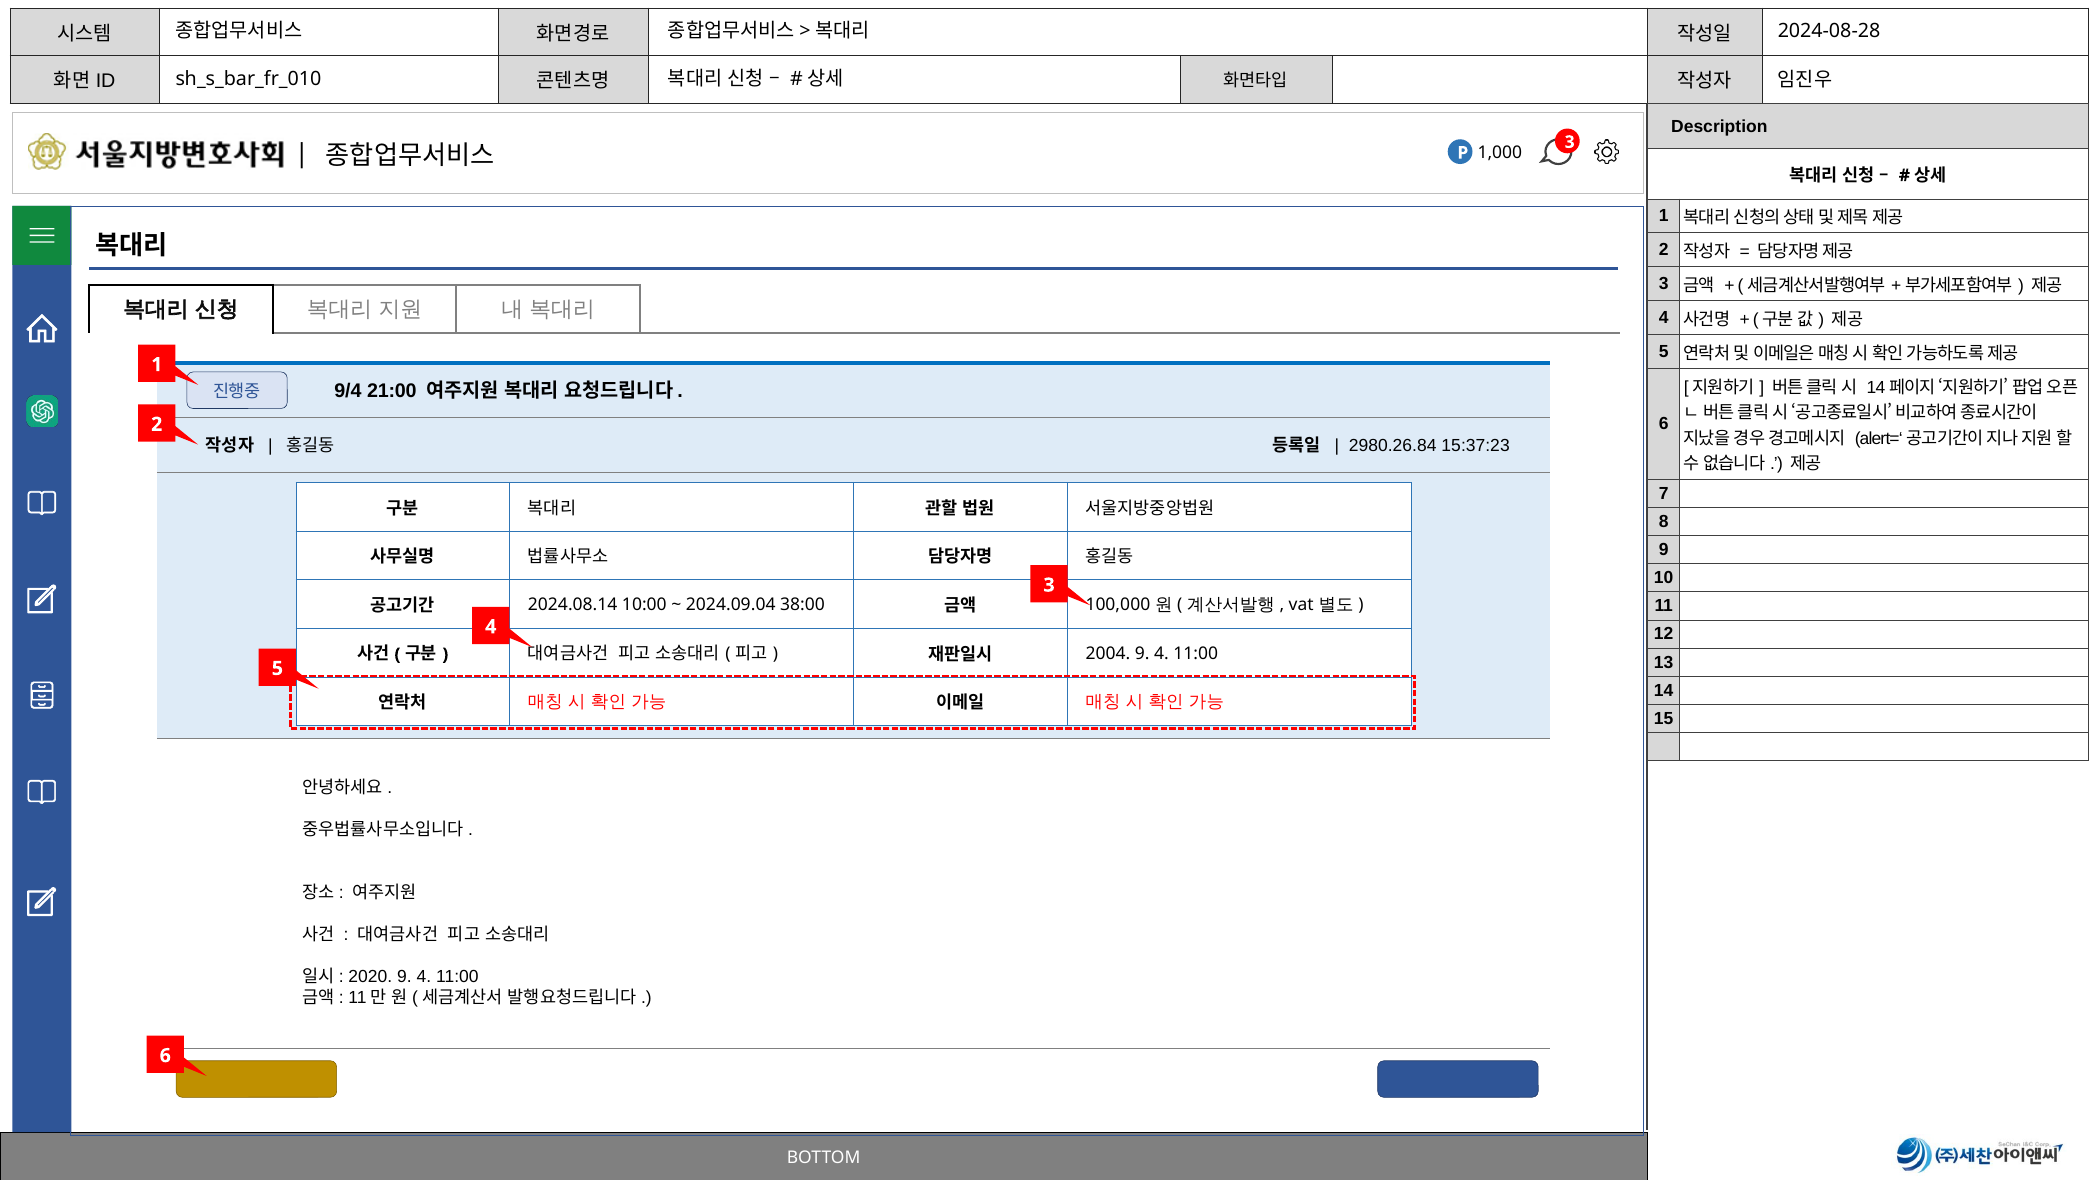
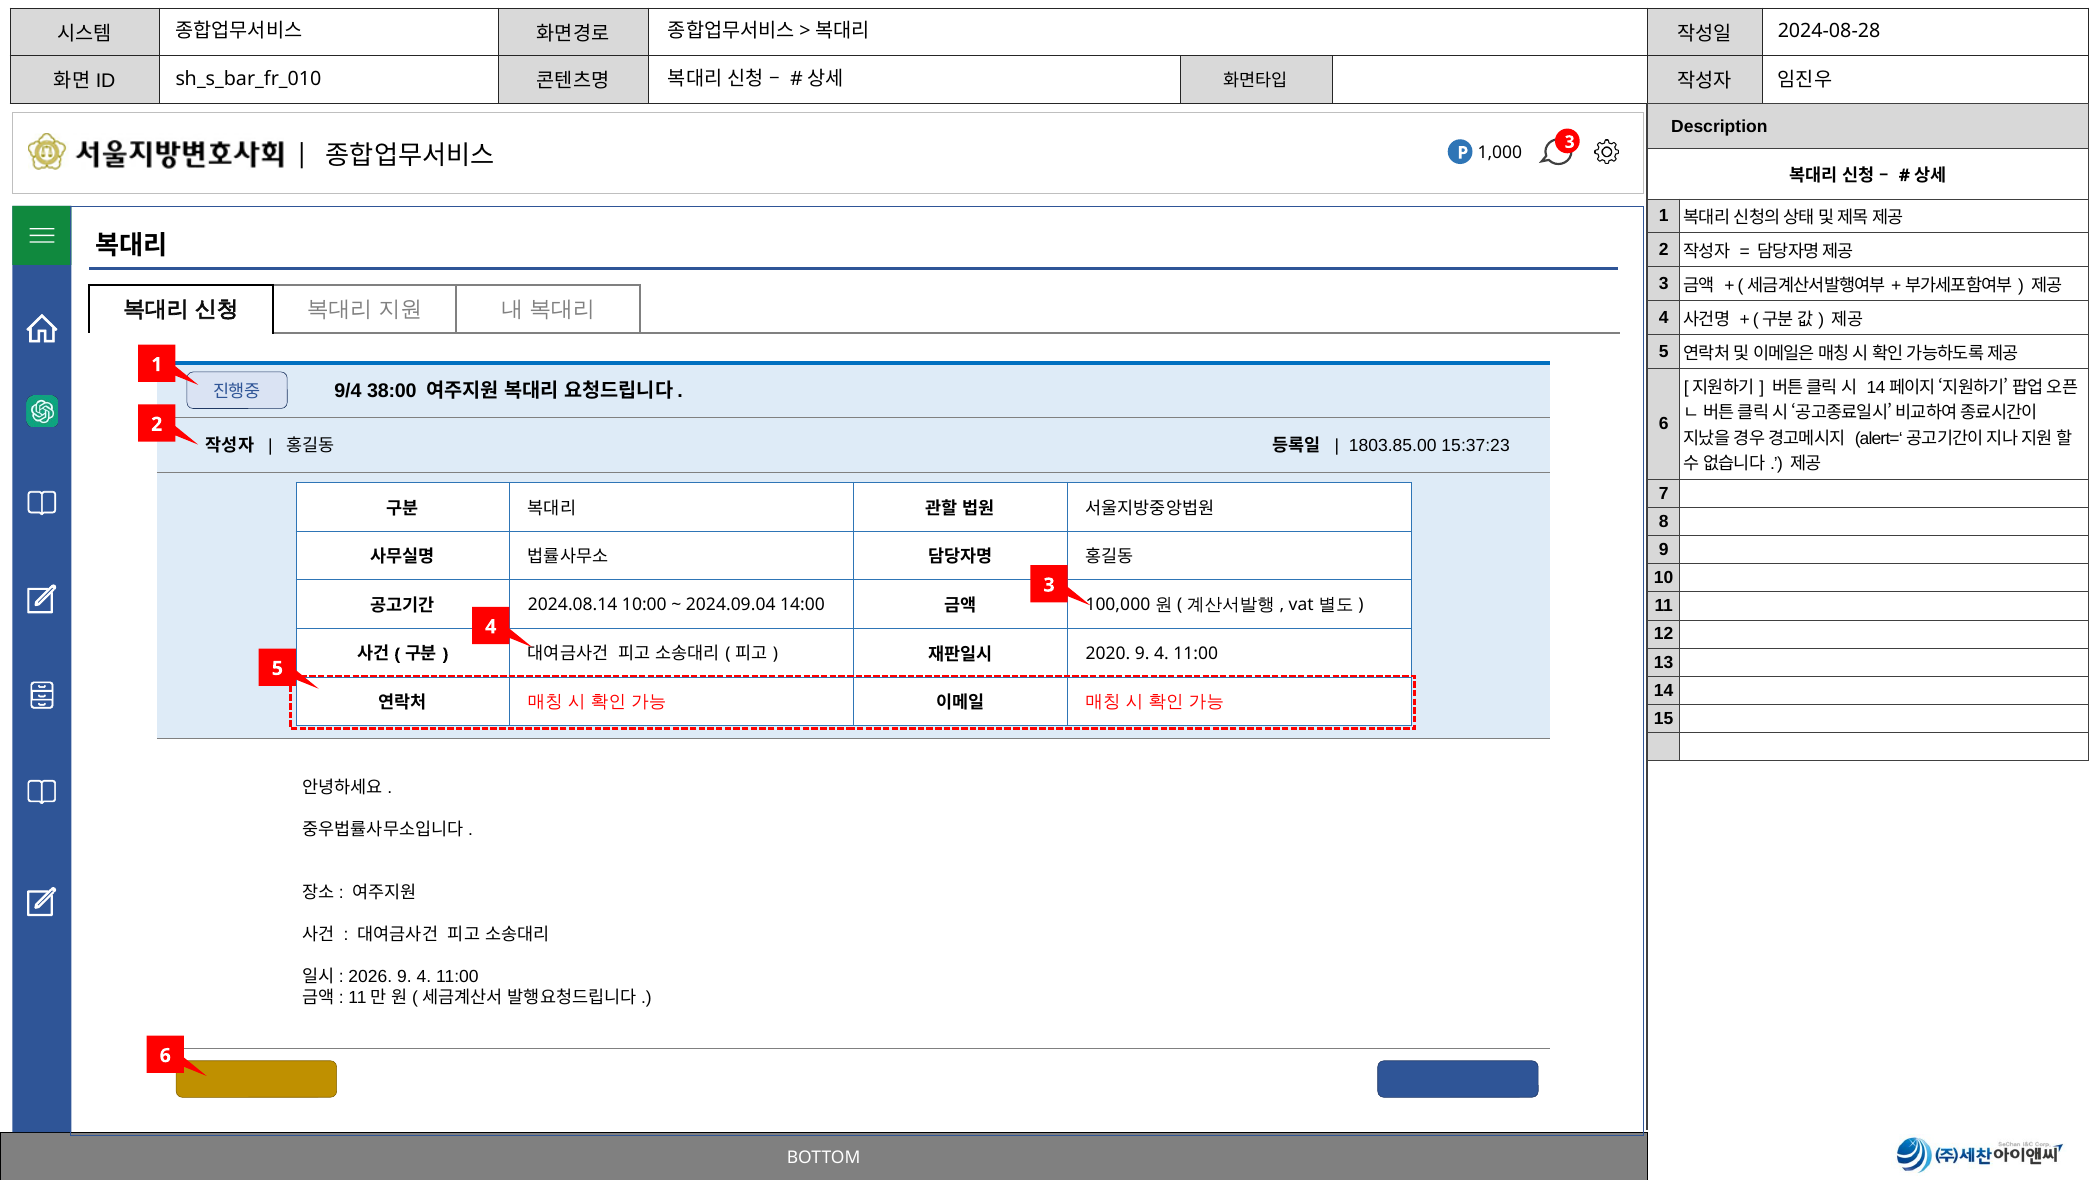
21:00: 21:00 -> 38:00
2980.26.84: 2980.26.84 -> 1803.85.00
38:00: 38:00 -> 14:00
2004: 2004 -> 2020
2020: 2020 -> 2026
